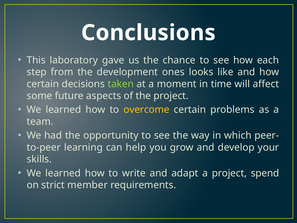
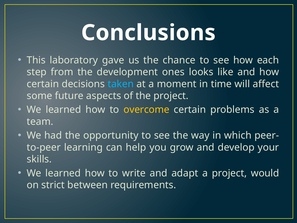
taken colour: light green -> light blue
spend: spend -> would
member: member -> between
